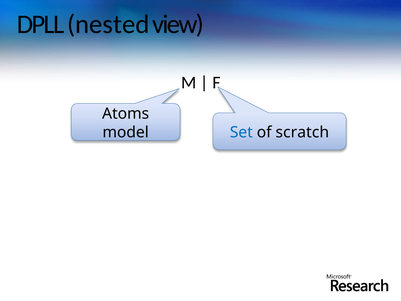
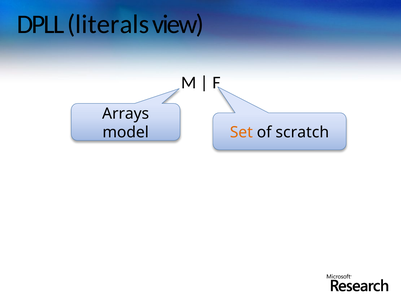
nested: nested -> literals
Atoms: Atoms -> Arrays
Set colour: blue -> orange
